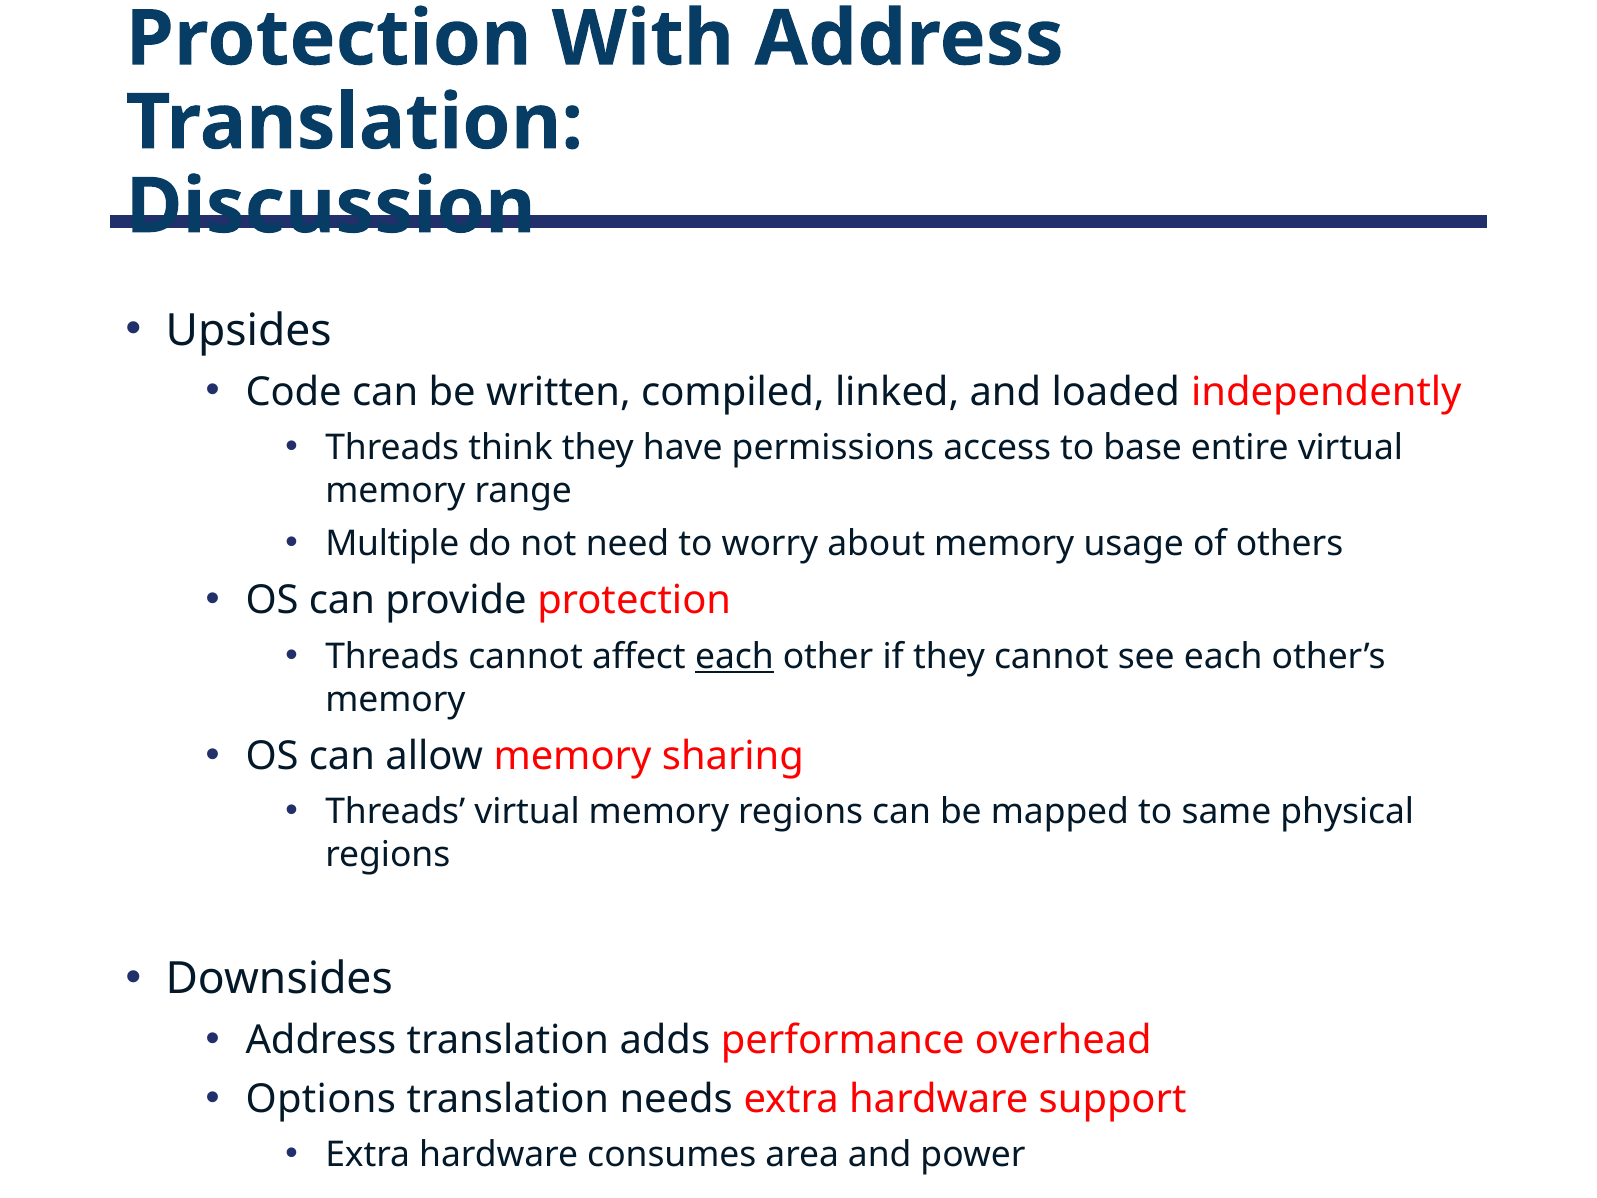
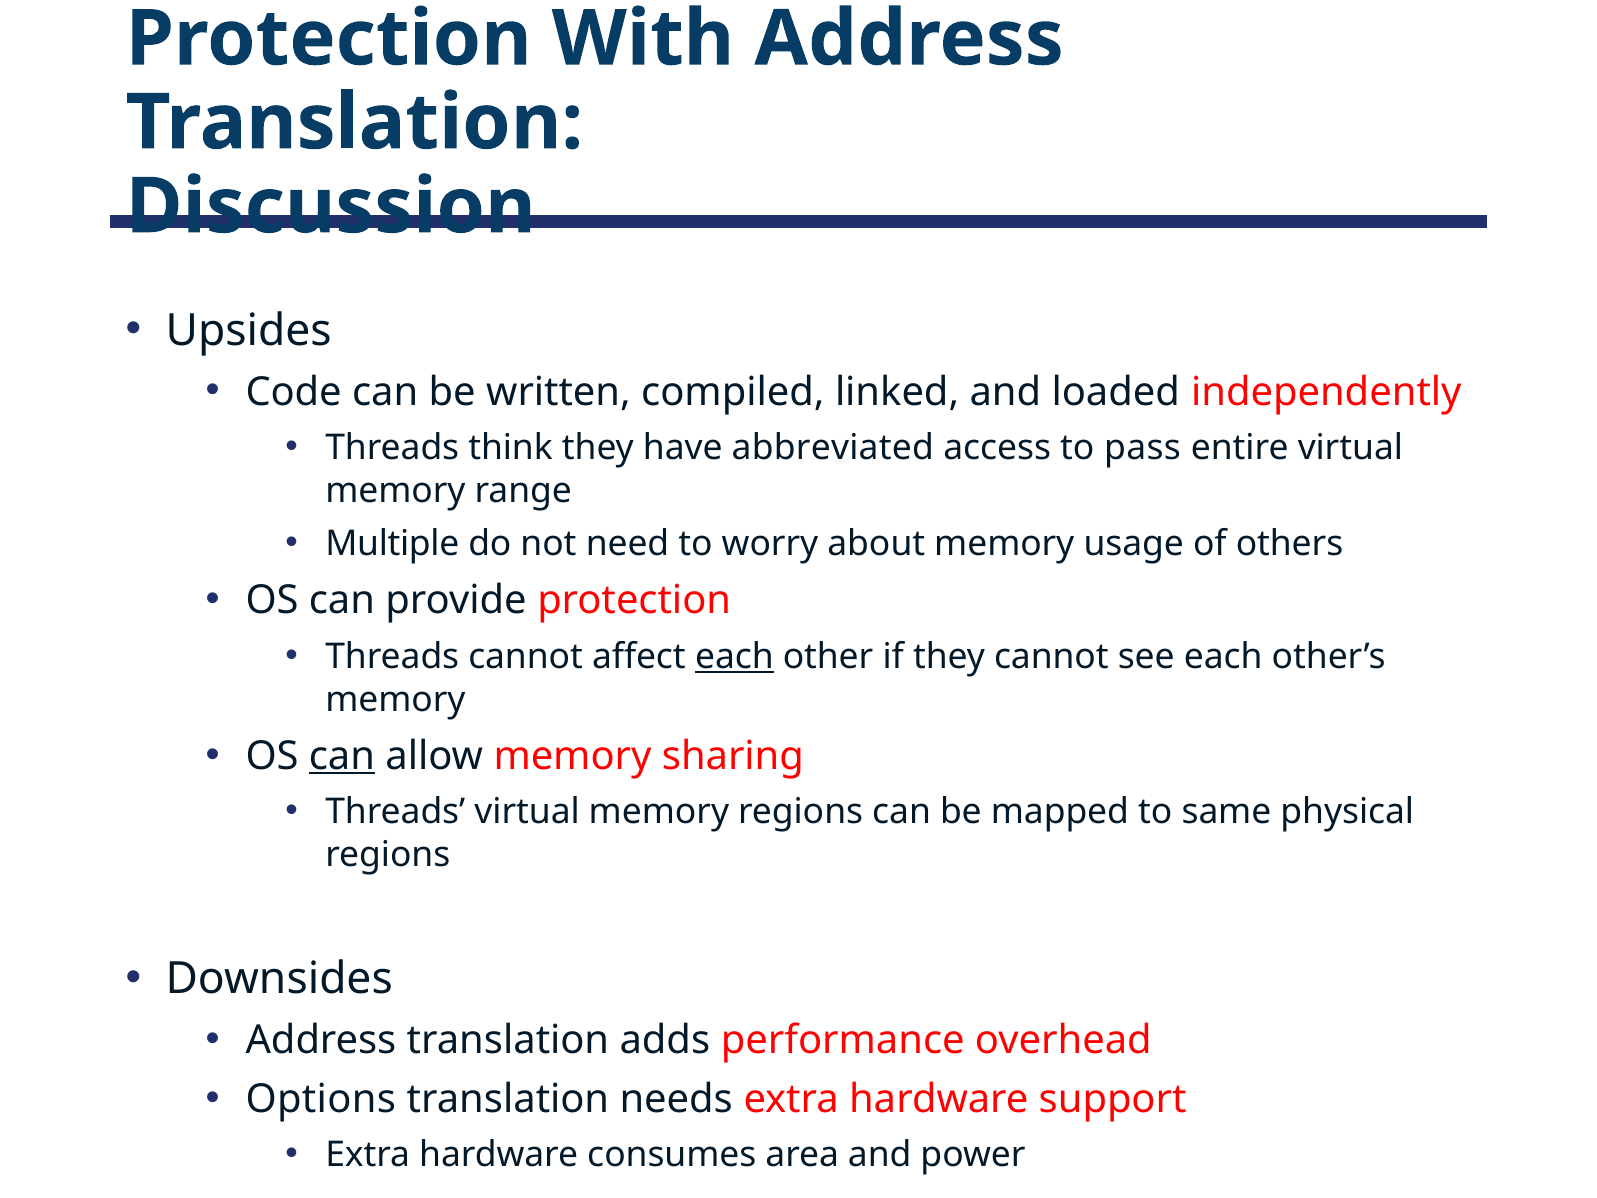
permissions: permissions -> abbreviated
base: base -> pass
can at (342, 756) underline: none -> present
